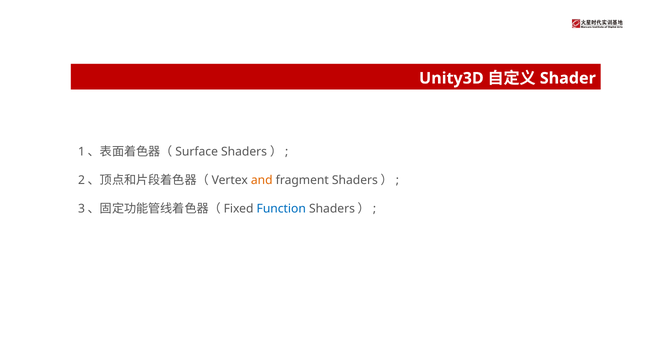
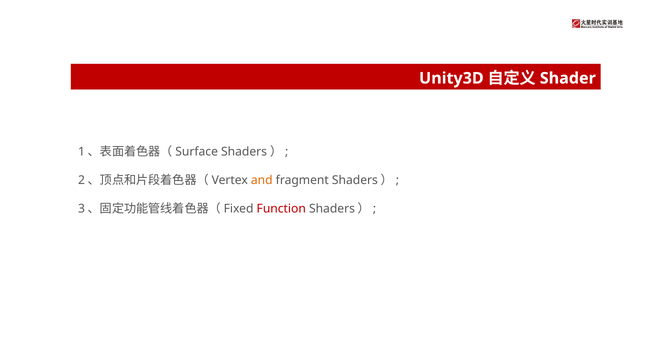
Function colour: blue -> red
